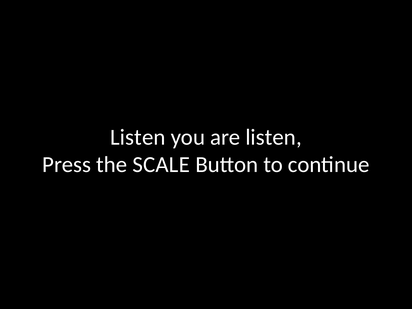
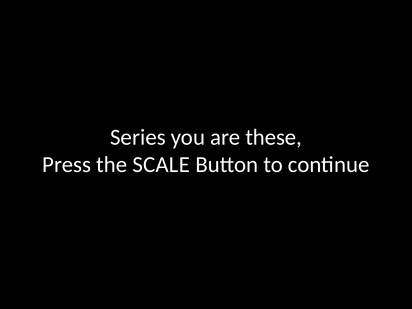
Listen at (138, 137): Listen -> Series
are listen: listen -> these
